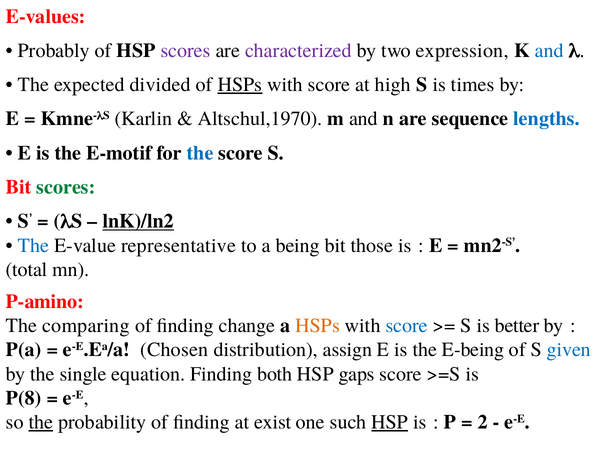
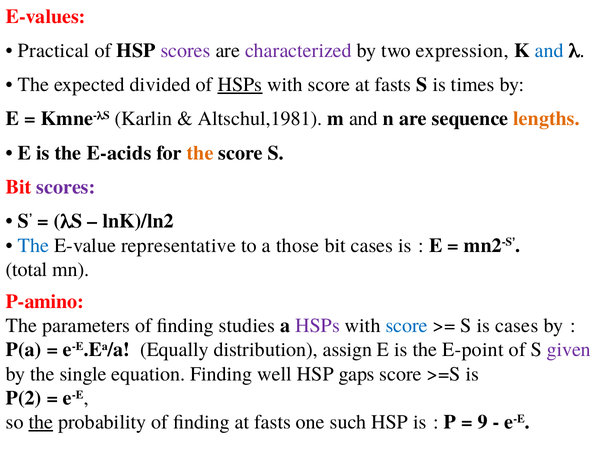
Probably: Probably -> Practical
score at high: high -> fasts
Altschul,1970: Altschul,1970 -> Altschul,1981
lengths colour: blue -> orange
E-motif: E-motif -> E-acids
the at (200, 153) colour: blue -> orange
scores at (66, 187) colour: green -> purple
lnK)/ln2 underline: present -> none
being: being -> those
bit those: those -> cases
comparing: comparing -> parameters
change: change -> studies
HSPs at (318, 325) colour: orange -> purple
is better: better -> cases
Chosen: Chosen -> Equally
E-being: E-being -> E-point
given colour: blue -> purple
both: both -> well
P(8: P(8 -> P(2
finding at exist: exist -> fasts
HSP at (390, 422) underline: present -> none
2: 2 -> 9
